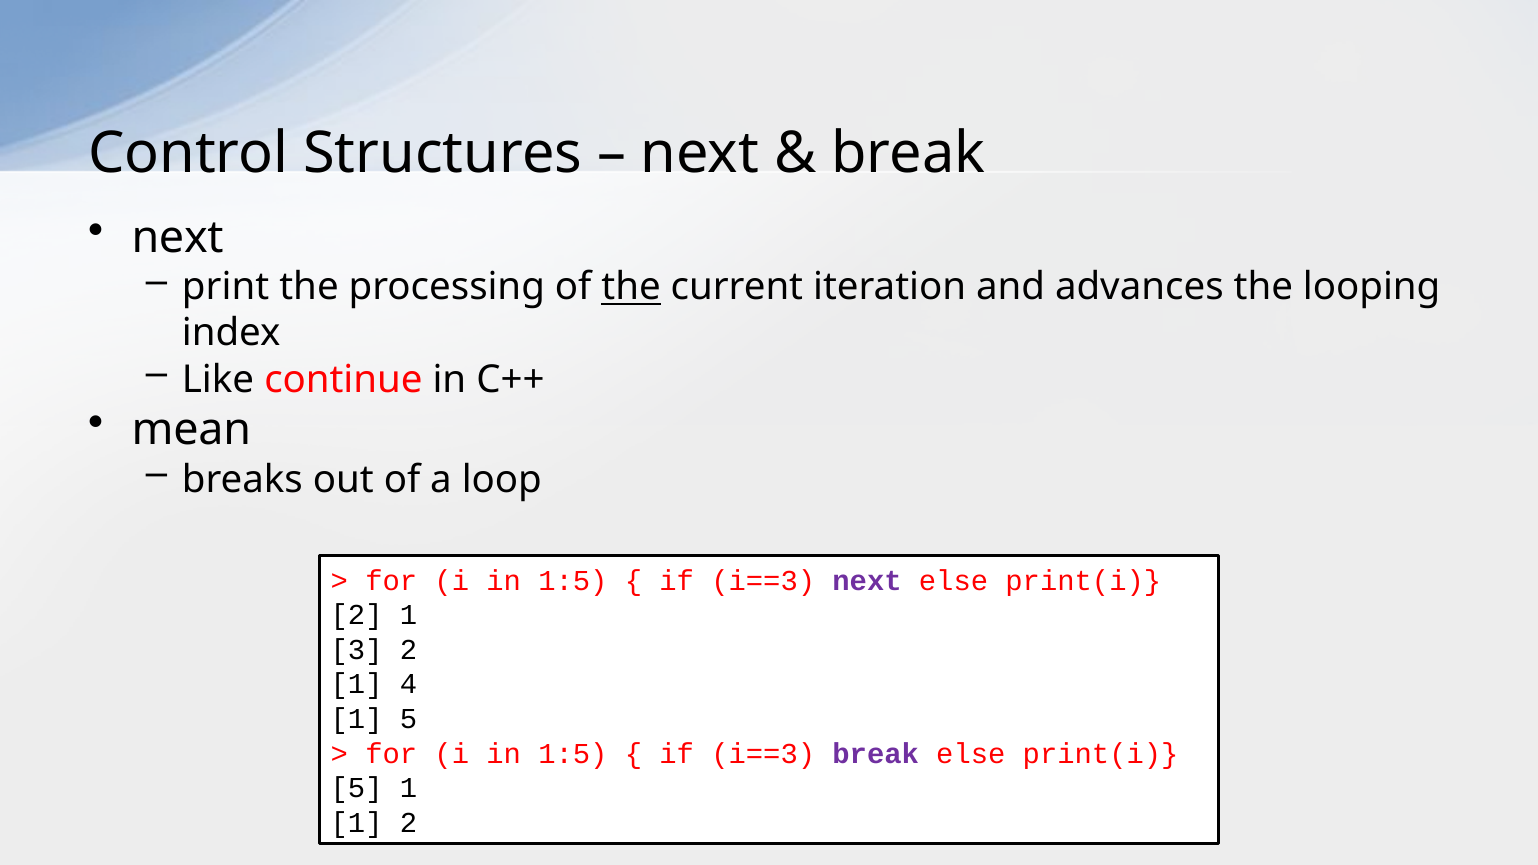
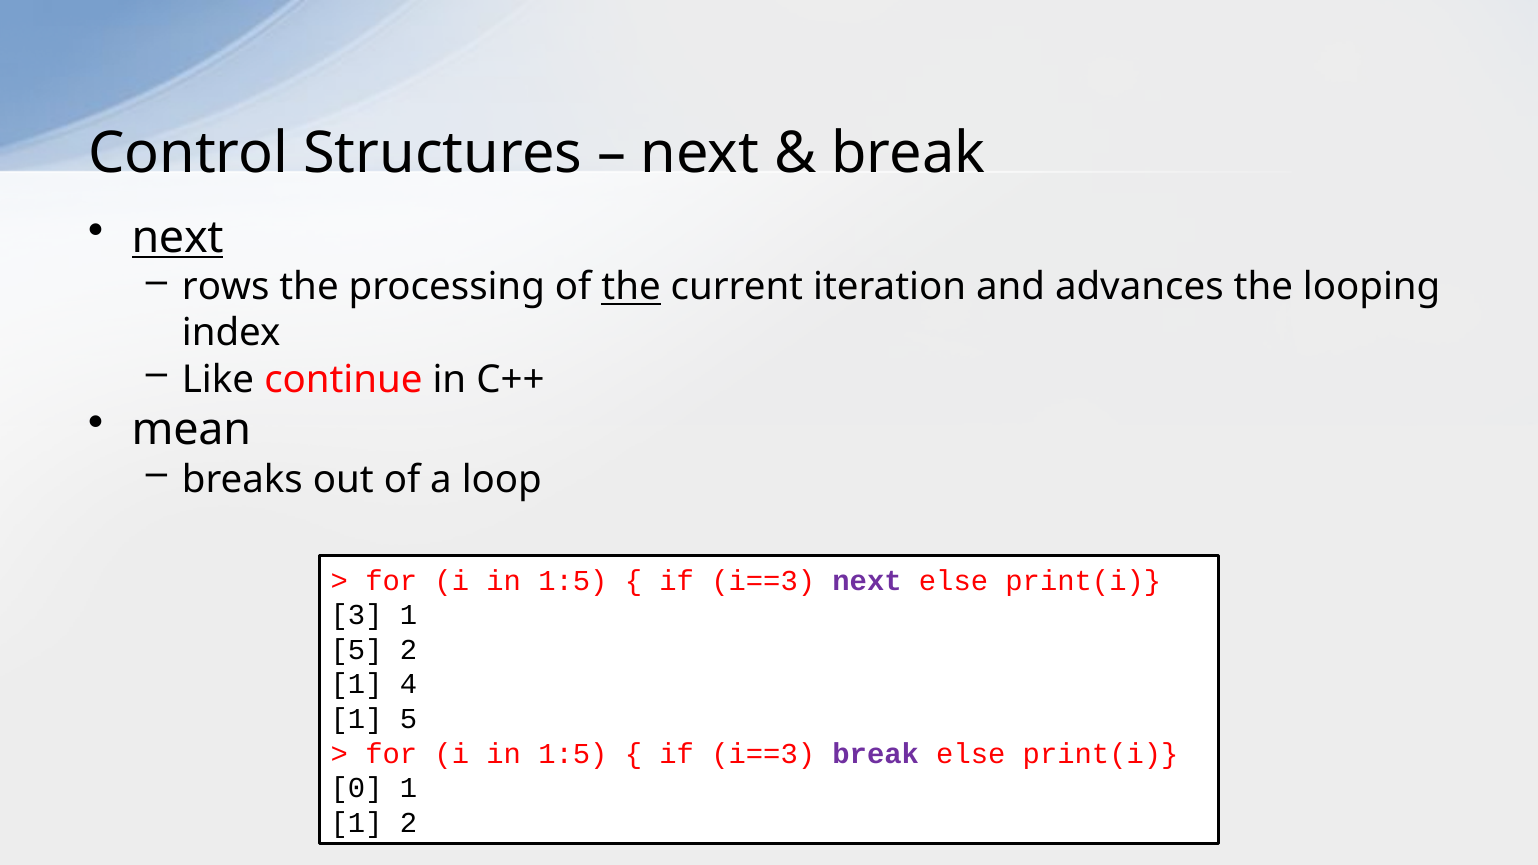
next at (178, 238) underline: none -> present
print: print -> rows
2 at (357, 615): 2 -> 3
3 at (357, 650): 3 -> 5
5 at (357, 788): 5 -> 0
